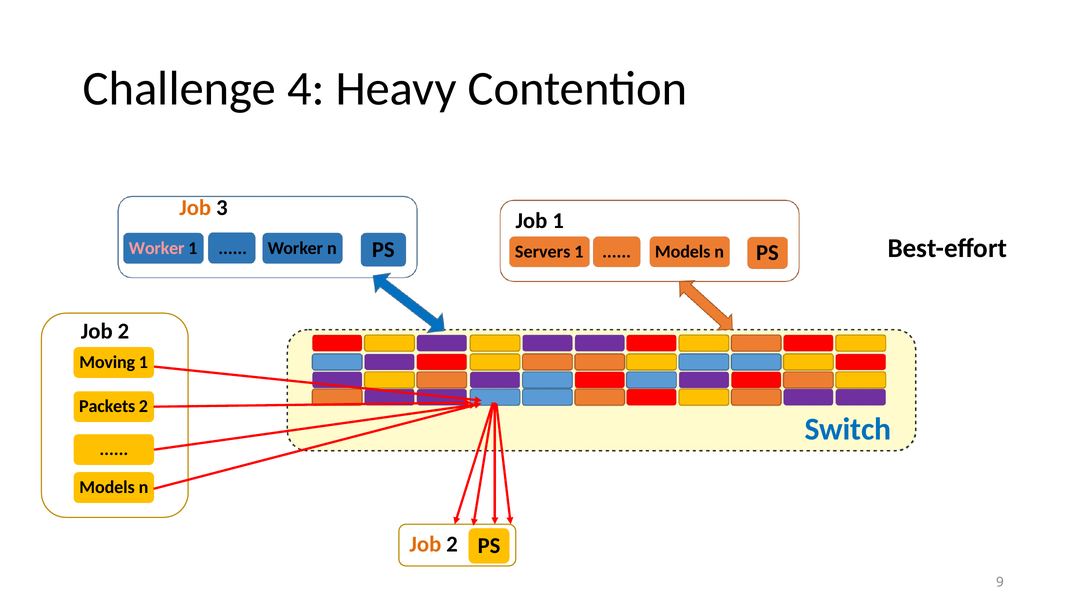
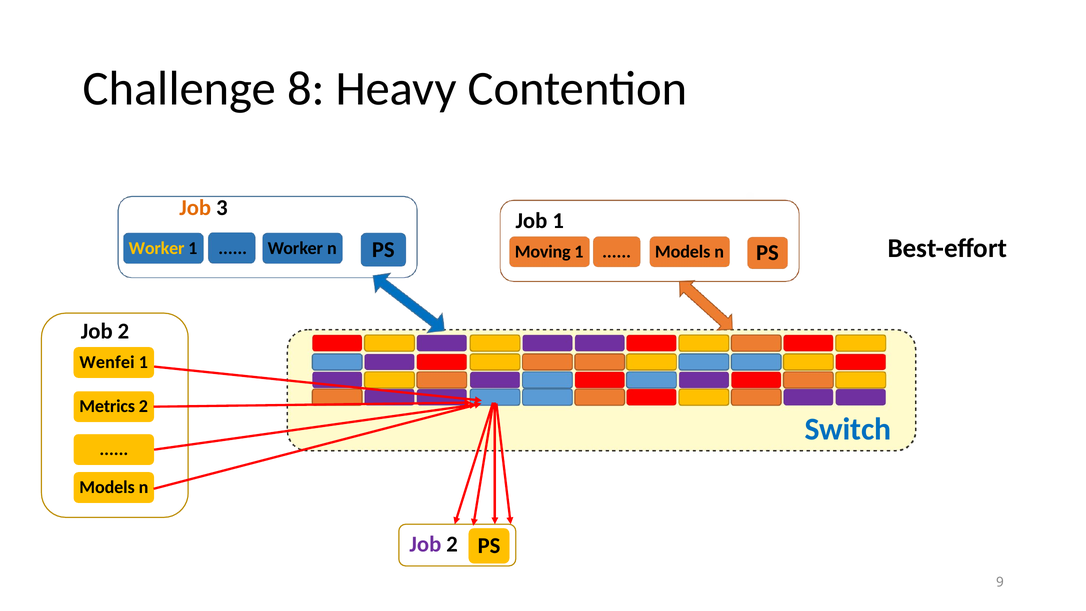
4: 4 -> 8
Worker at (157, 248) colour: pink -> yellow
Servers: Servers -> Moving
Moving: Moving -> Wenfei
Packets: Packets -> Metrics
Job at (425, 544) colour: orange -> purple
